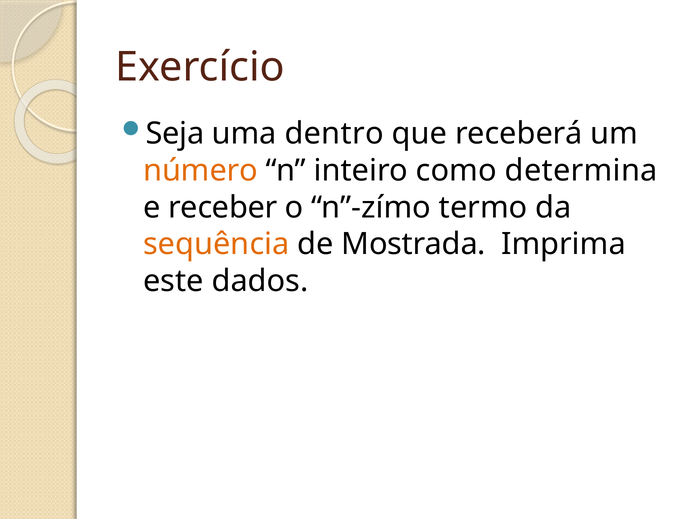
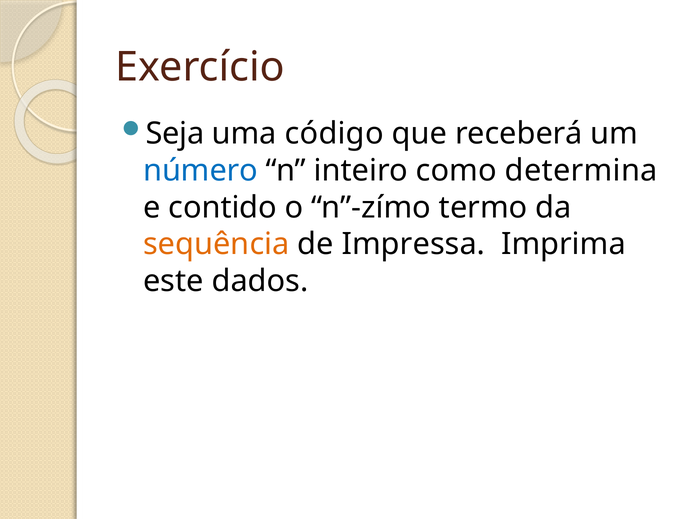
dentro: dentro -> código
número colour: orange -> blue
receber: receber -> contido
Mostrada: Mostrada -> Impressa
